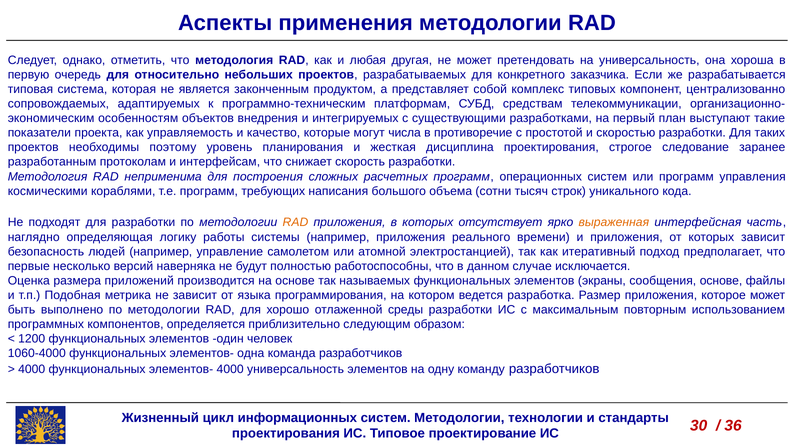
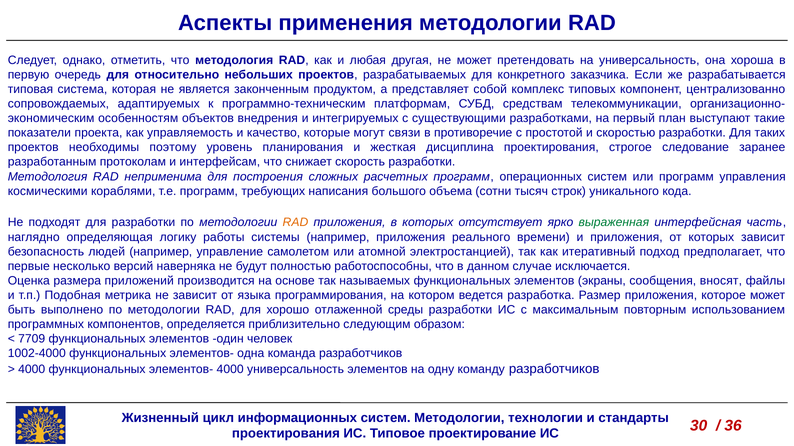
числа: числа -> связи
выраженная colour: orange -> green
сообщения основе: основе -> вносят
1200: 1200 -> 7709
1060-4000: 1060-4000 -> 1002-4000
